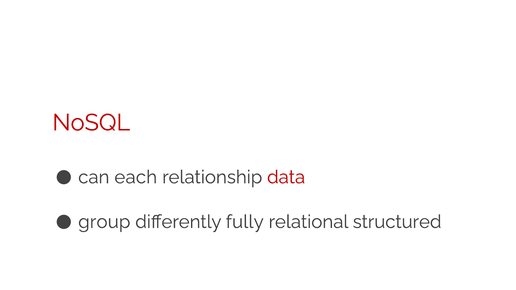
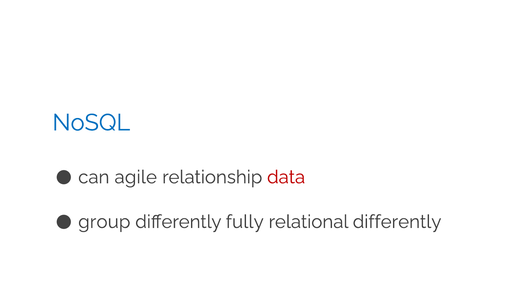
NoSQL colour: red -> blue
each: each -> agile
relational structured: structured -> differently
